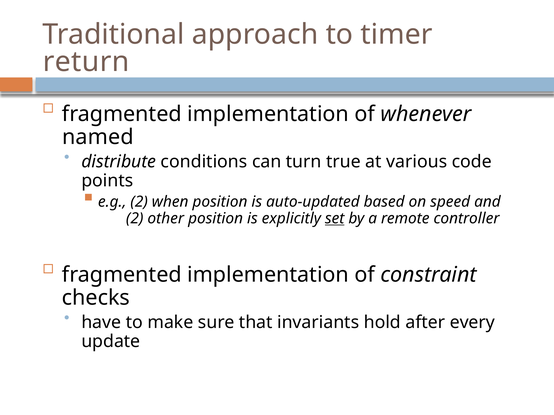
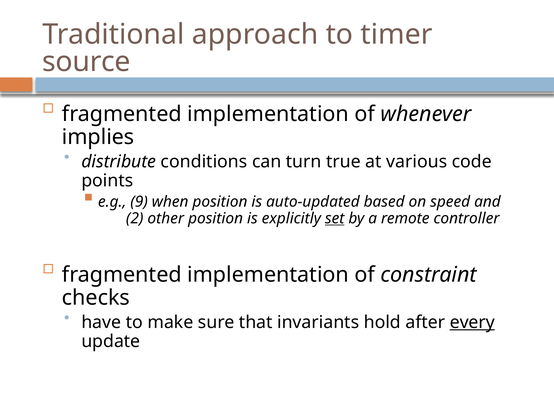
return: return -> source
named: named -> implies
e.g 2: 2 -> 9
every underline: none -> present
